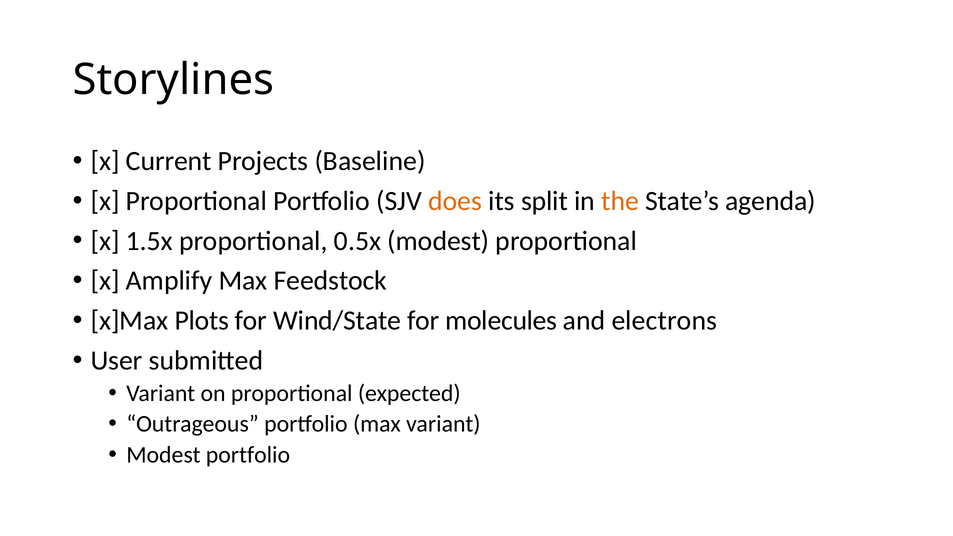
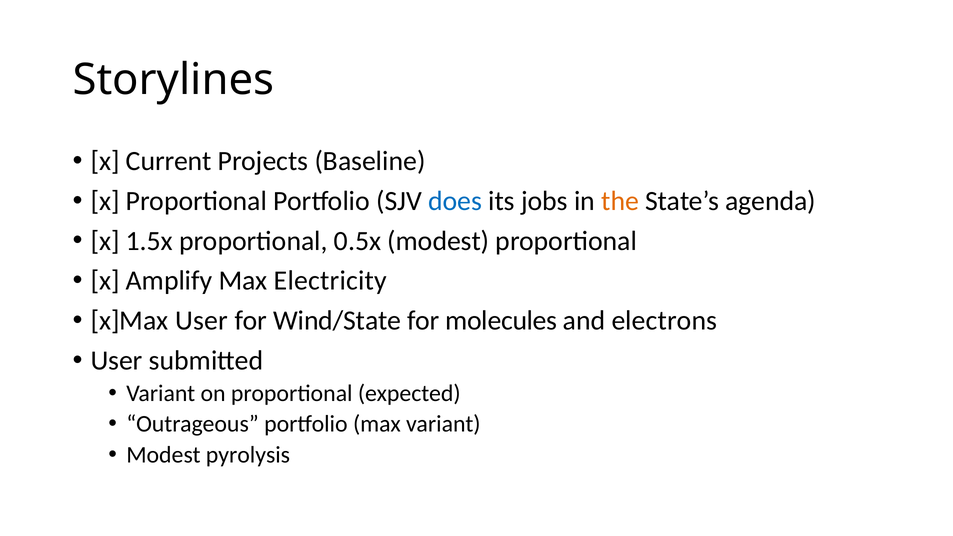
does colour: orange -> blue
split: split -> jobs
Feedstock: Feedstock -> Electricity
x]Max Plots: Plots -> User
Modest portfolio: portfolio -> pyrolysis
